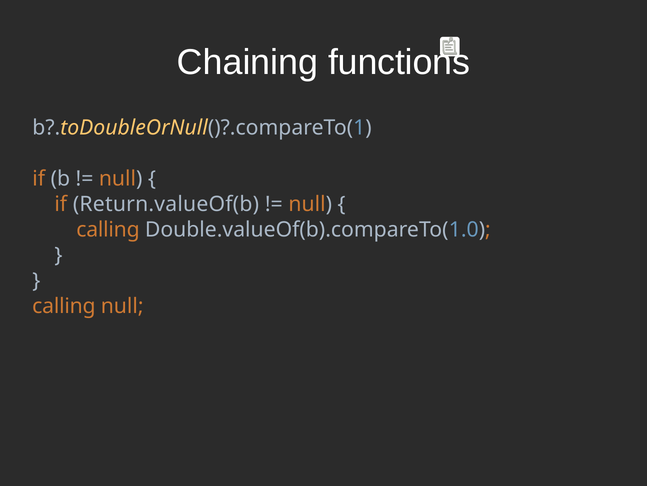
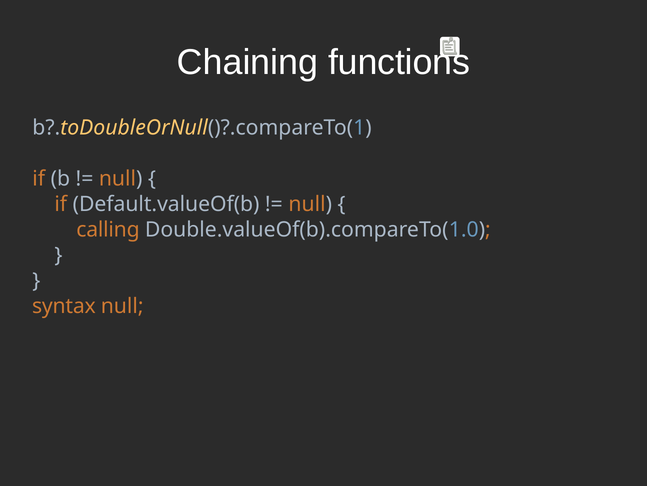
Return.valueOf(b: Return.valueOf(b -> Default.valueOf(b
calling at (64, 306): calling -> syntax
